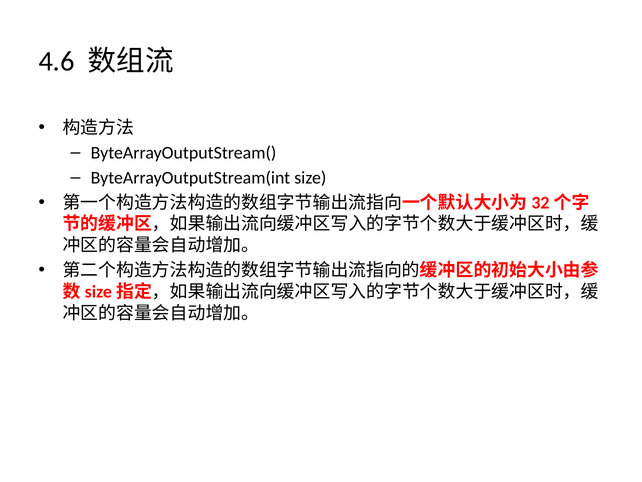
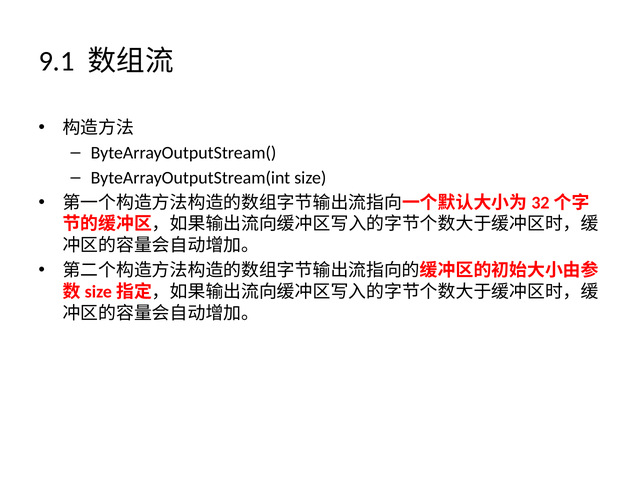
4.6: 4.6 -> 9.1
